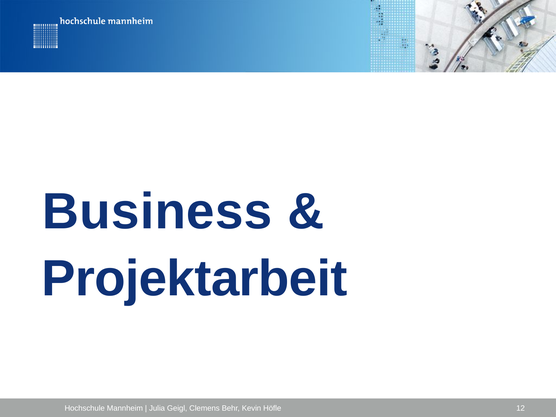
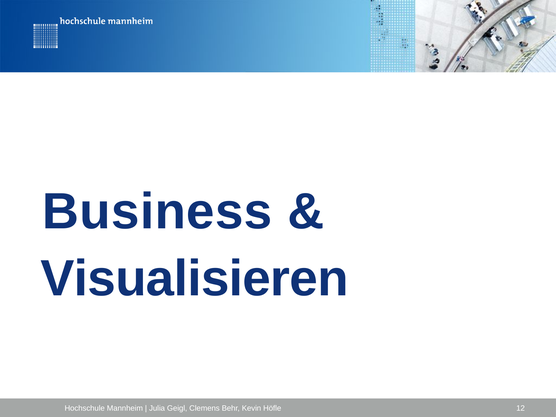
Projektarbeit: Projektarbeit -> Visualisieren
